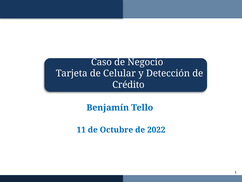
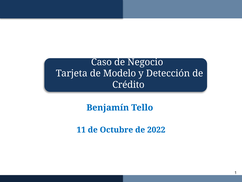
Celular: Celular -> Modelo
